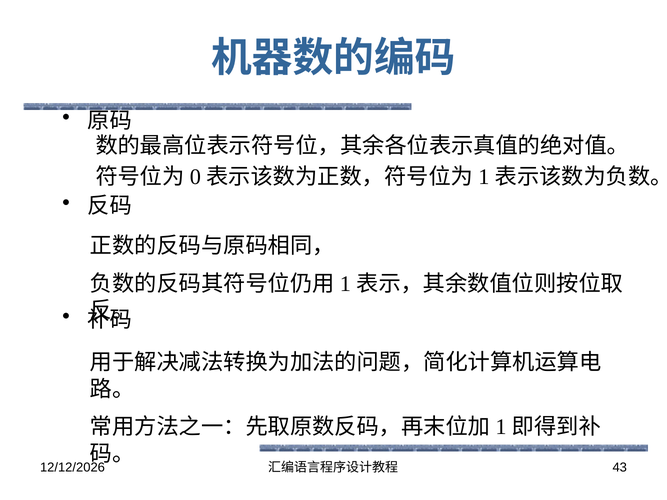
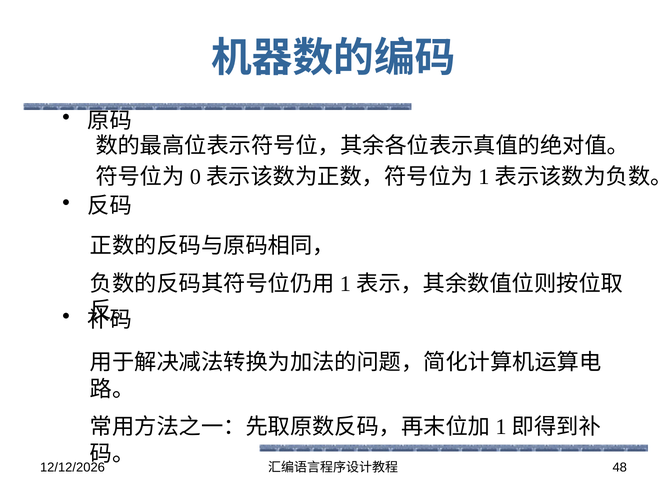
43: 43 -> 48
